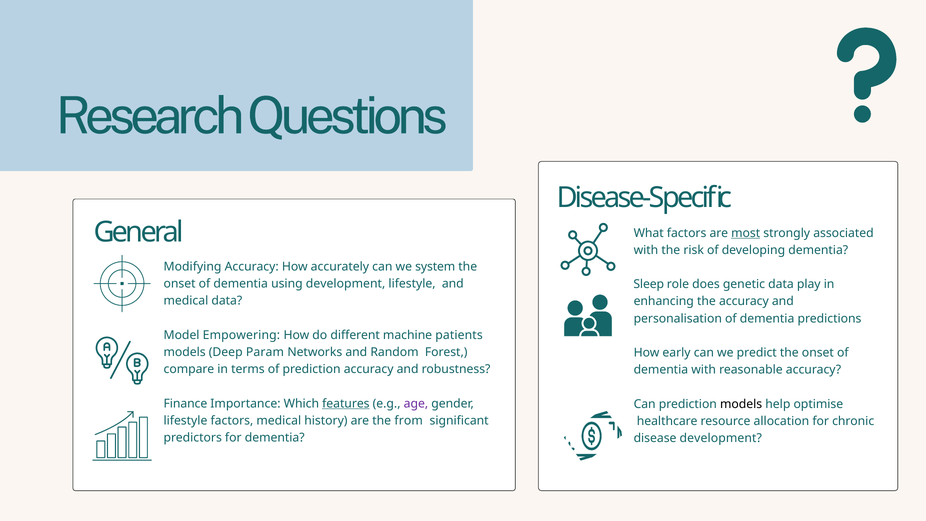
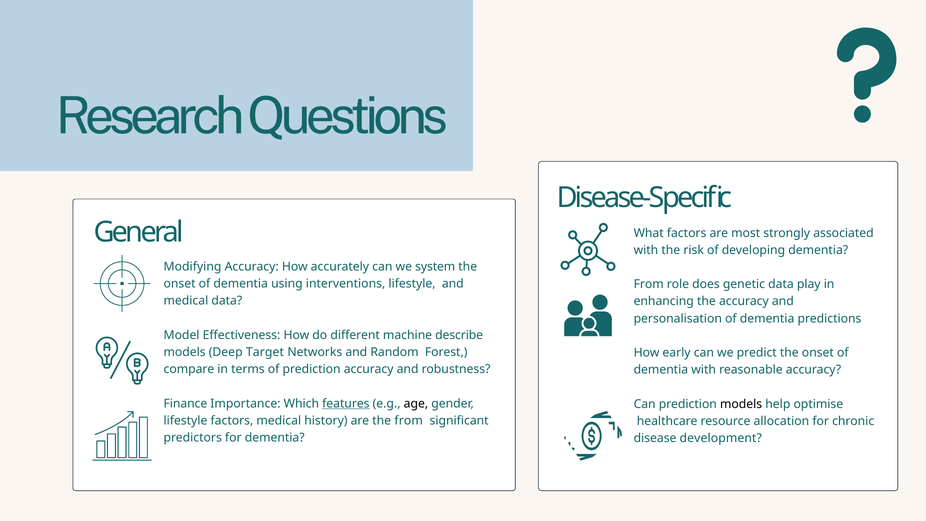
most underline: present -> none
using development: development -> interventions
Sleep at (649, 284): Sleep -> From
Empowering: Empowering -> Effectiveness
patients: patients -> describe
Param: Param -> Target
age colour: purple -> black
